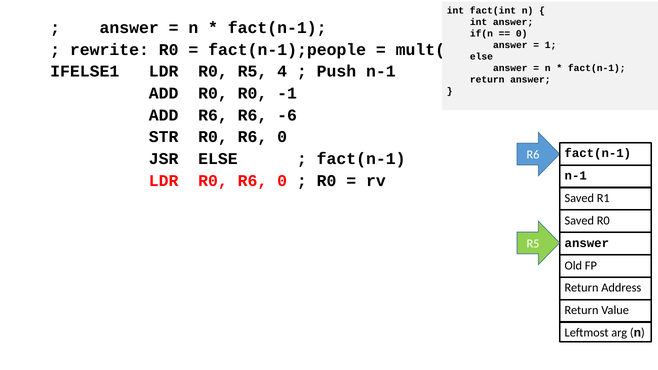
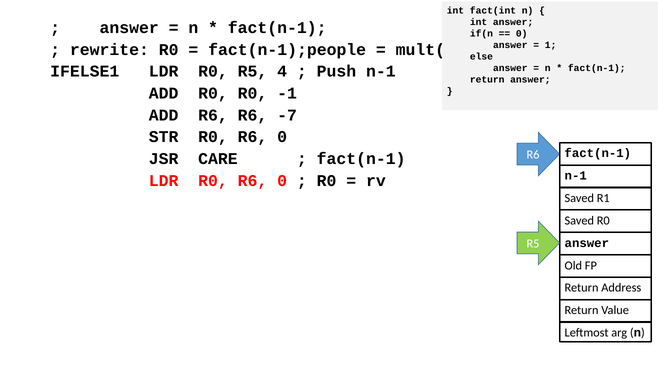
-6: -6 -> -7
JSR ELSE: ELSE -> CARE
